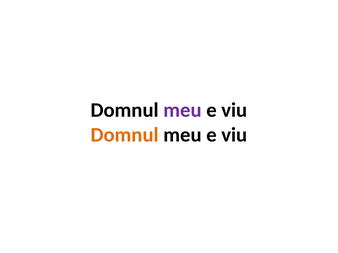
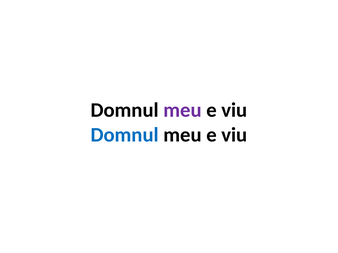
Domnul at (125, 135) colour: orange -> blue
